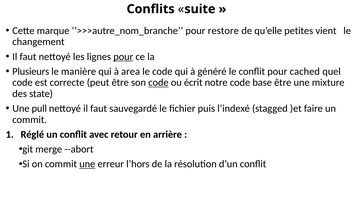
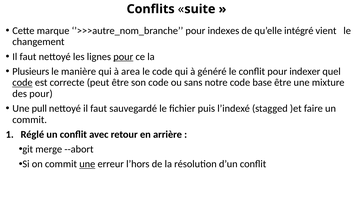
restore: restore -> indexes
petites: petites -> intégré
cached: cached -> indexer
code at (22, 83) underline: none -> present
code at (158, 83) underline: present -> none
écrit: écrit -> sans
des state: state -> pour
